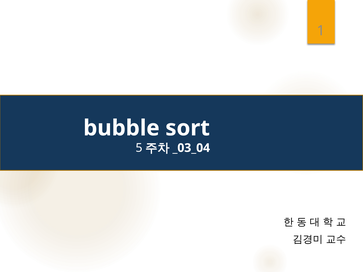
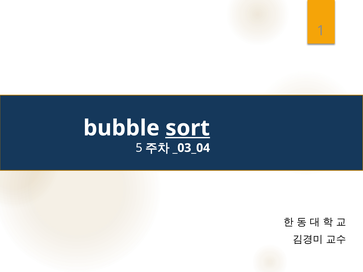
sort underline: none -> present
